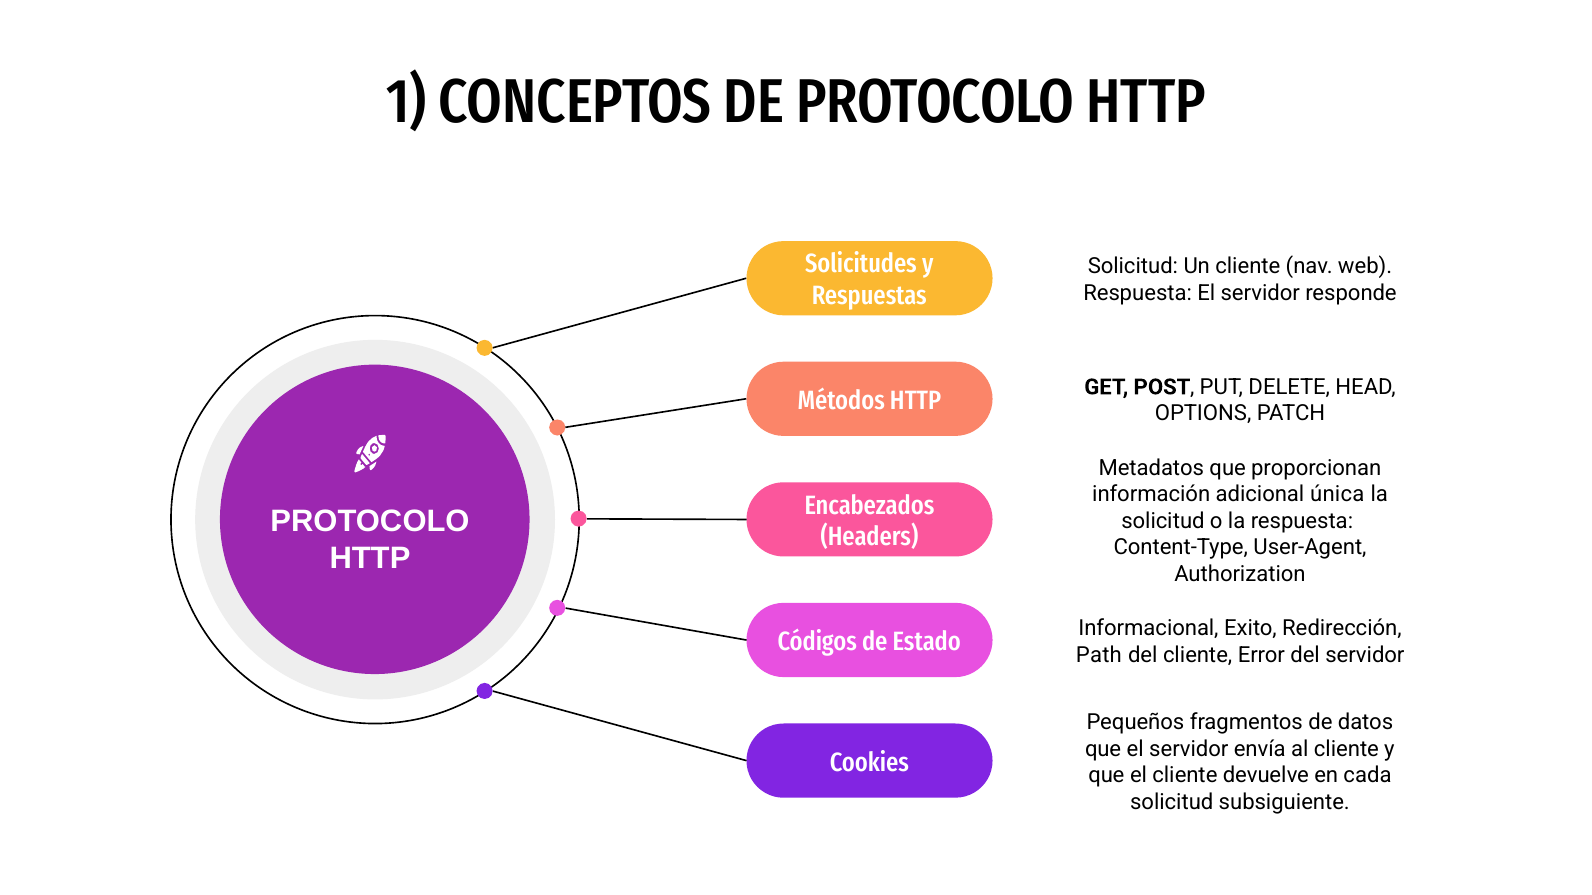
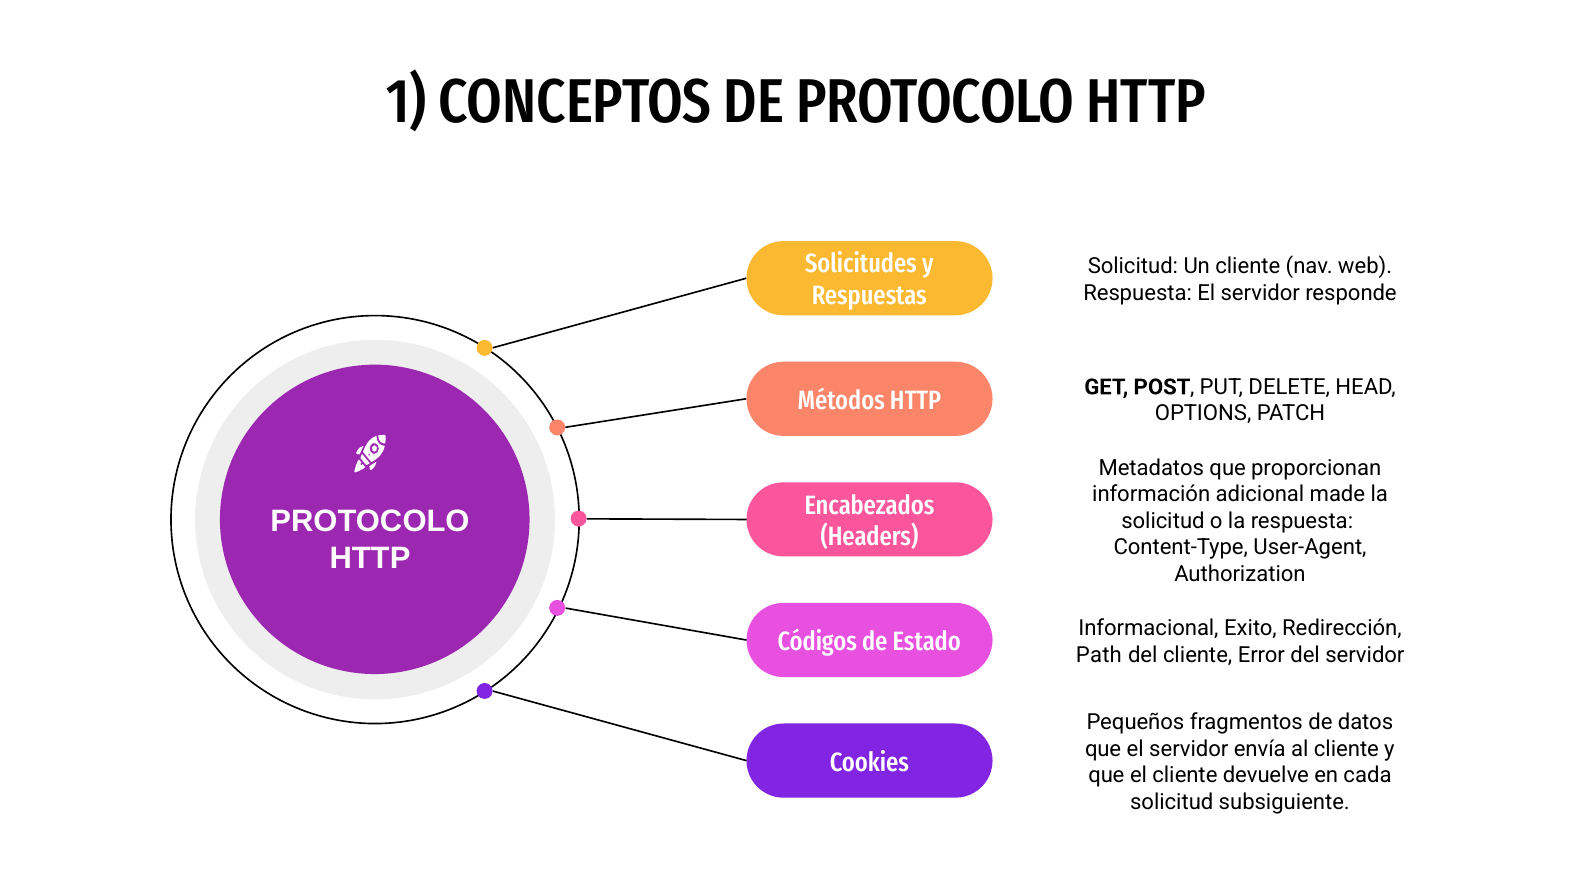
única: única -> made
